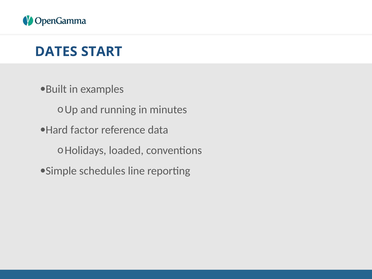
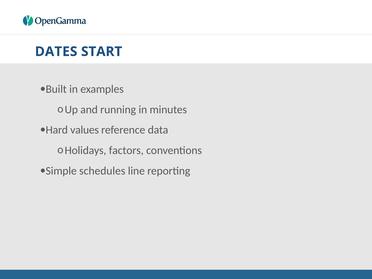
factor: factor -> values
loaded: loaded -> factors
